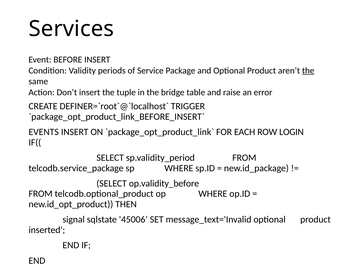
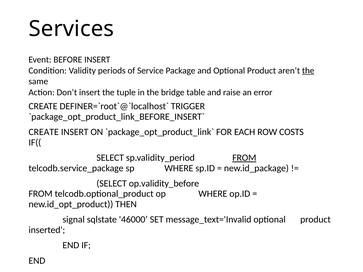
EVENTS at (44, 132): EVENTS -> CREATE
LOGIN: LOGIN -> COSTS
FROM at (244, 158) underline: none -> present
45006: 45006 -> 46000
